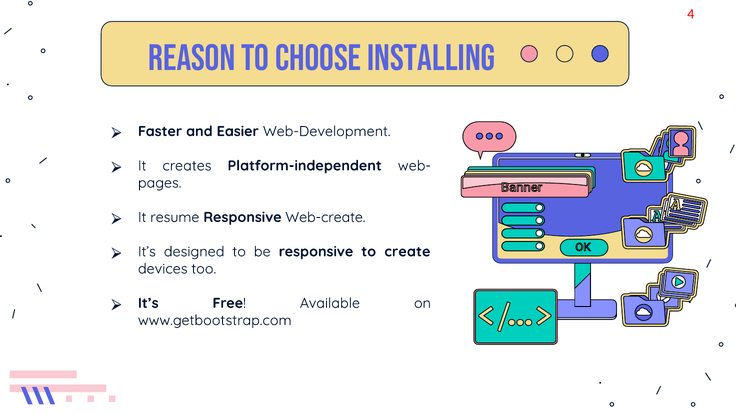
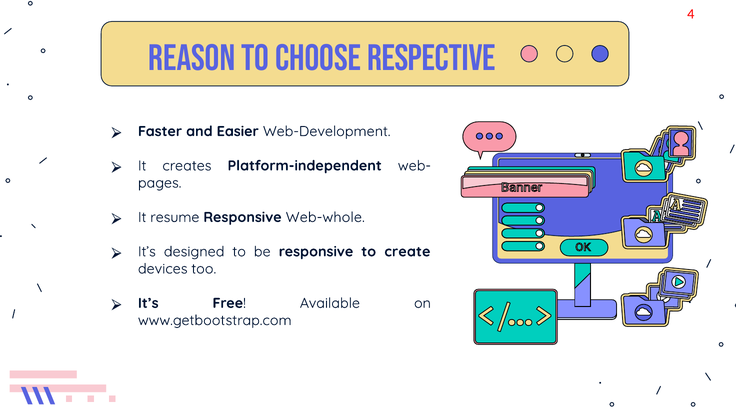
Installing: Installing -> Respective
Web-create: Web-create -> Web-whole
